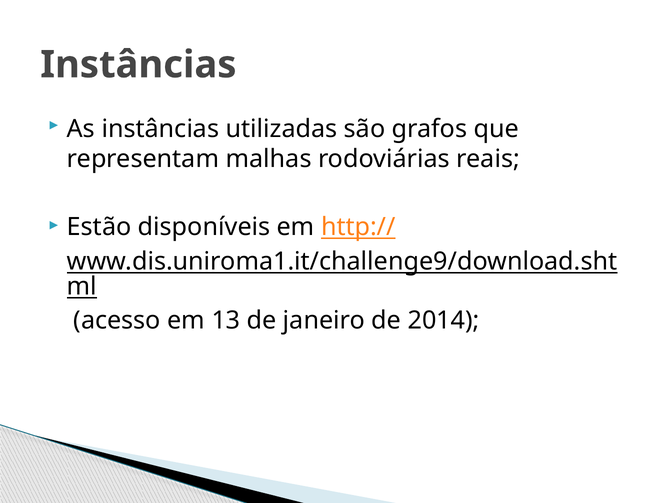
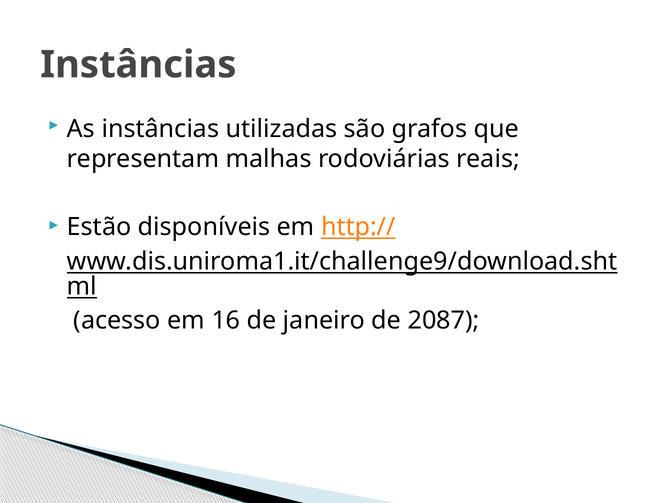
13: 13 -> 16
2014: 2014 -> 2087
